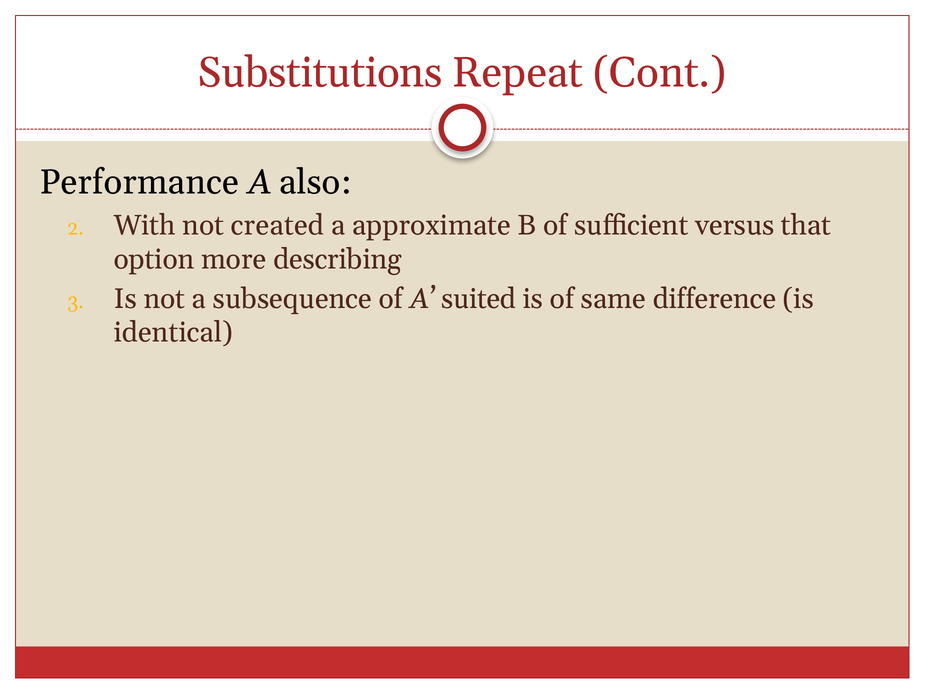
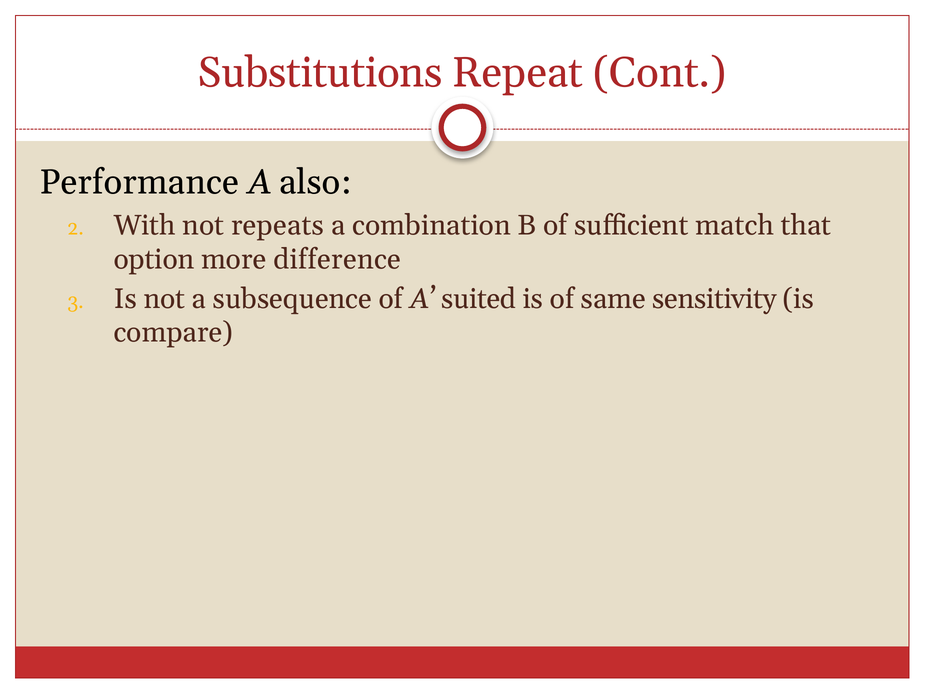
created: created -> repeats
approximate: approximate -> combination
versus: versus -> match
describing: describing -> difference
difference: difference -> sensitivity
identical: identical -> compare
